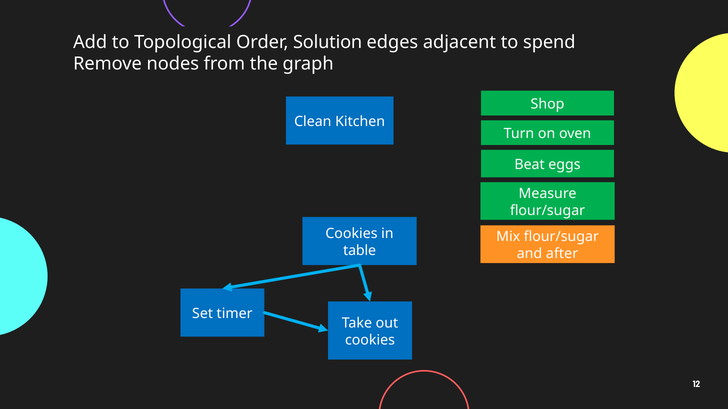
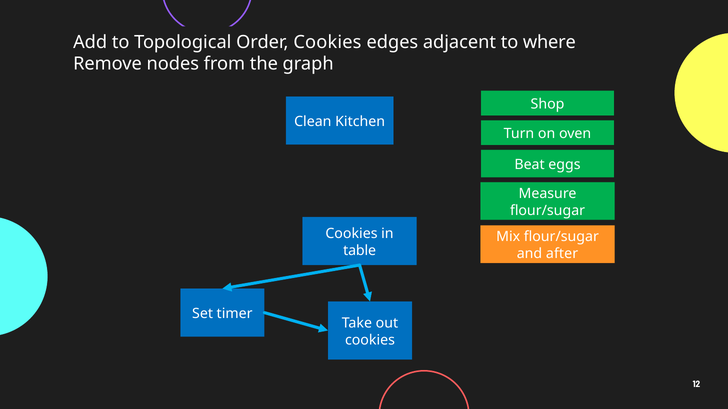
Order Solution: Solution -> Cookies
spend: spend -> where
